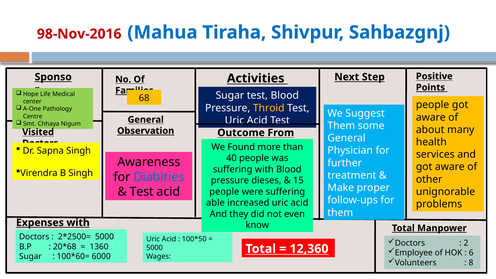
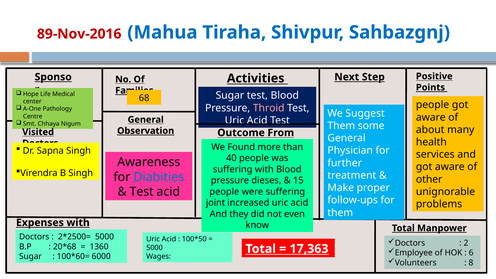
98-Nov-2016: 98-Nov-2016 -> 89-Nov-2016
Throid colour: yellow -> pink
able: able -> joint
12,360: 12,360 -> 17,363
